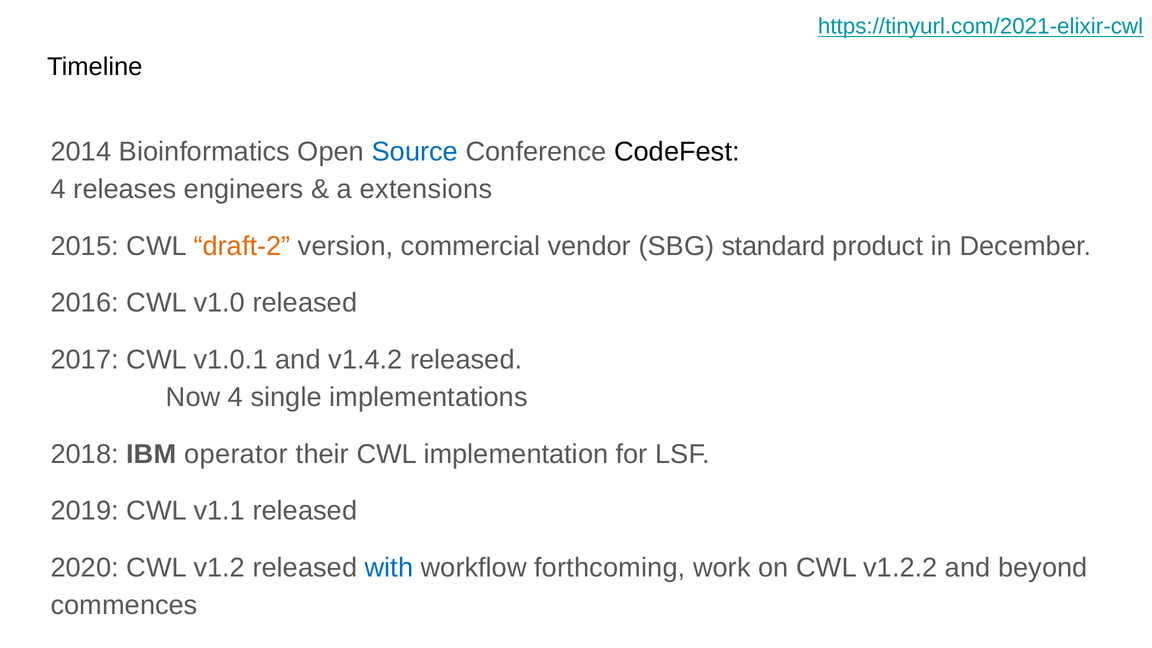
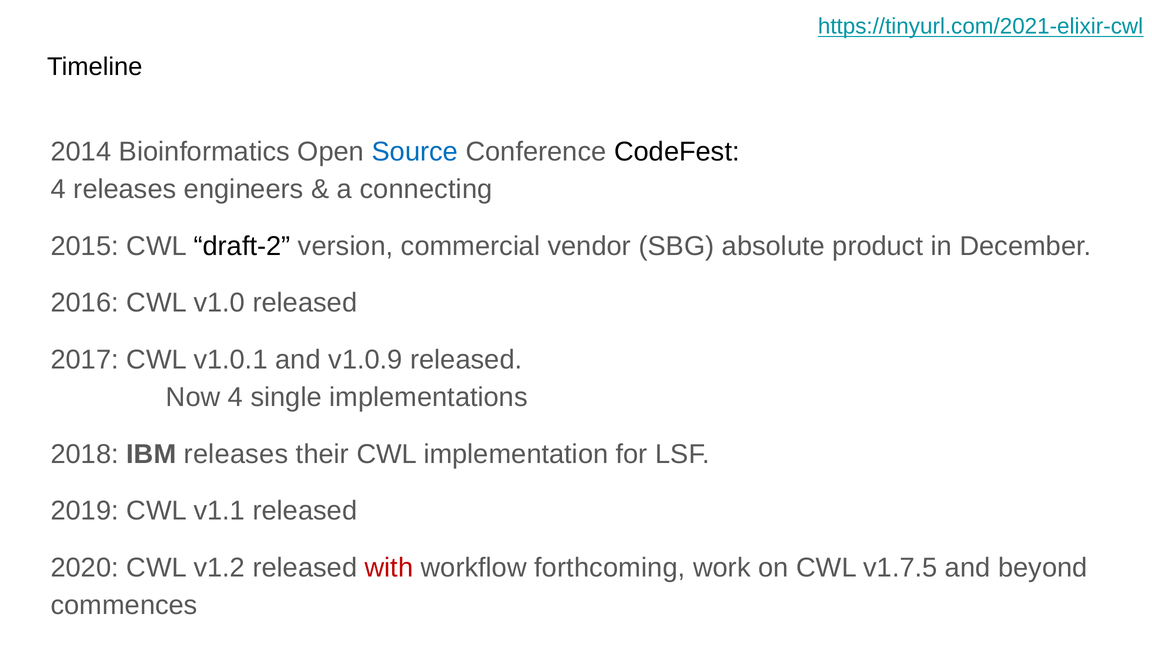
extensions: extensions -> connecting
draft-2 colour: orange -> black
standard: standard -> absolute
v1.4.2: v1.4.2 -> v1.0.9
IBM operator: operator -> releases
with colour: blue -> red
v1.2.2: v1.2.2 -> v1.7.5
